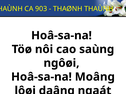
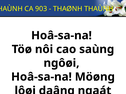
Moâng: Moâng -> Möøng
